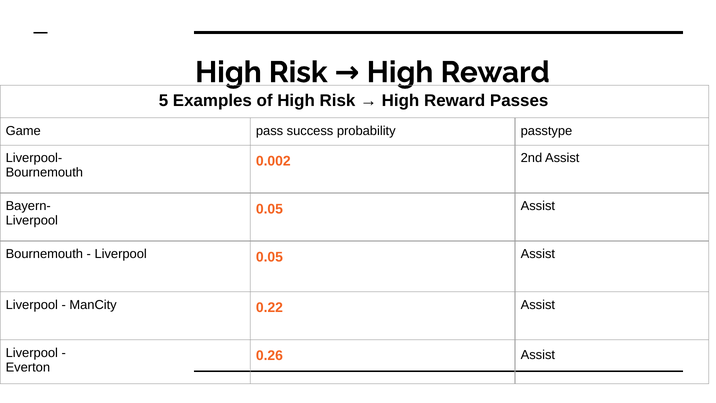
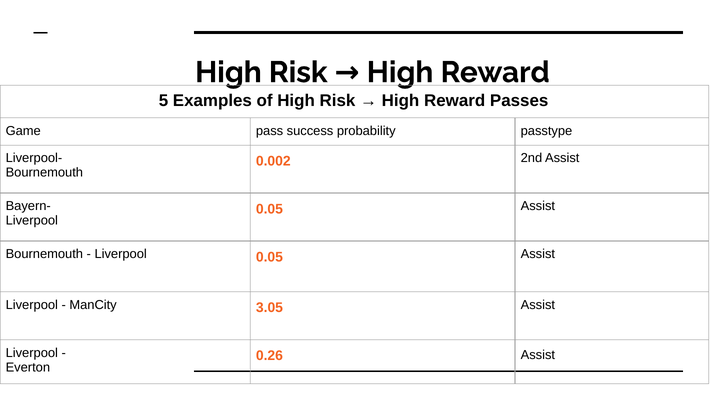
0.22: 0.22 -> 3.05
